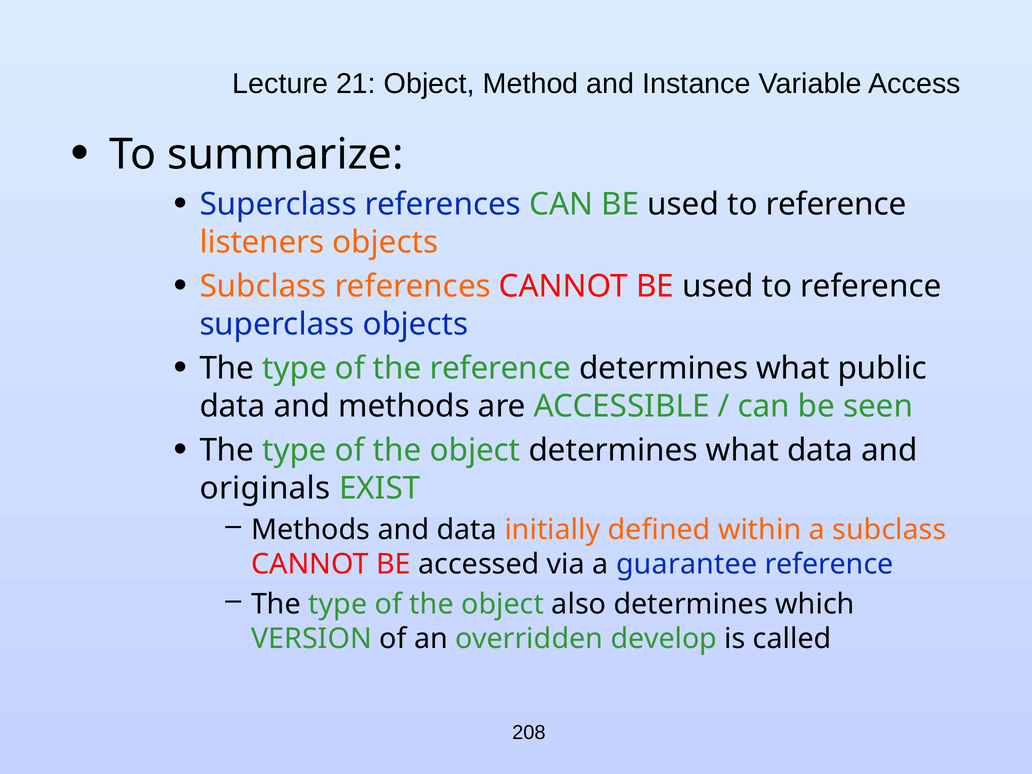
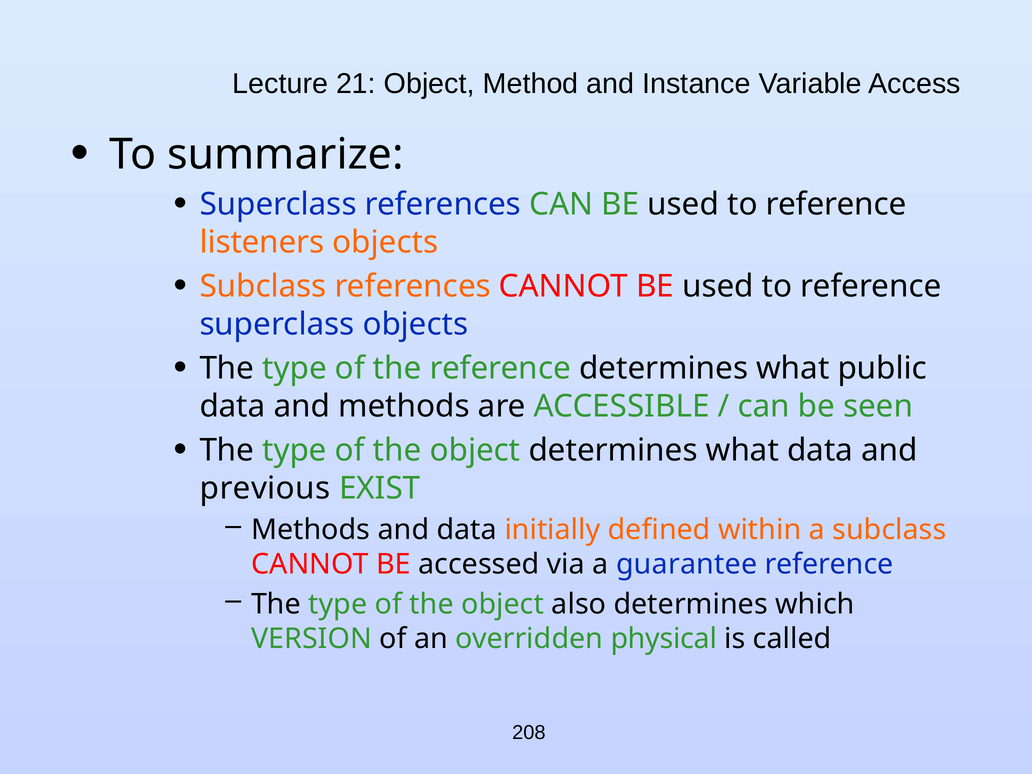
originals: originals -> previous
develop: develop -> physical
